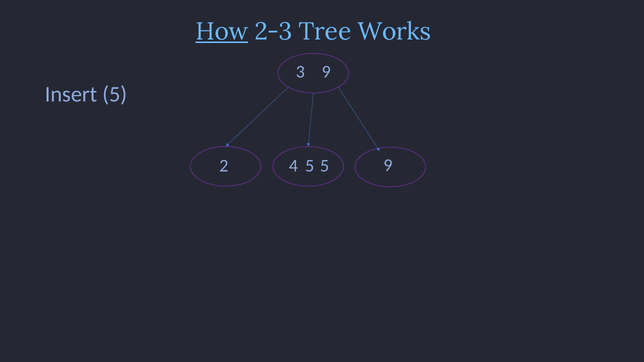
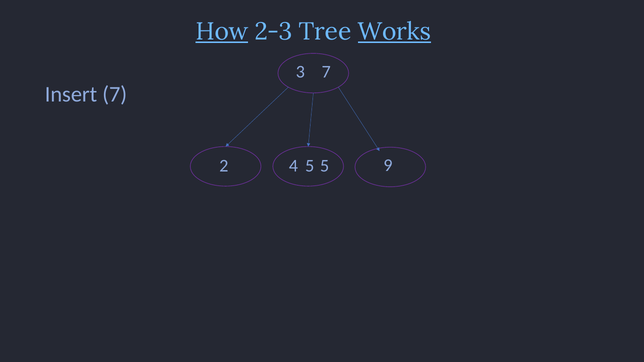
Works underline: none -> present
3 9: 9 -> 7
Insert 5: 5 -> 7
